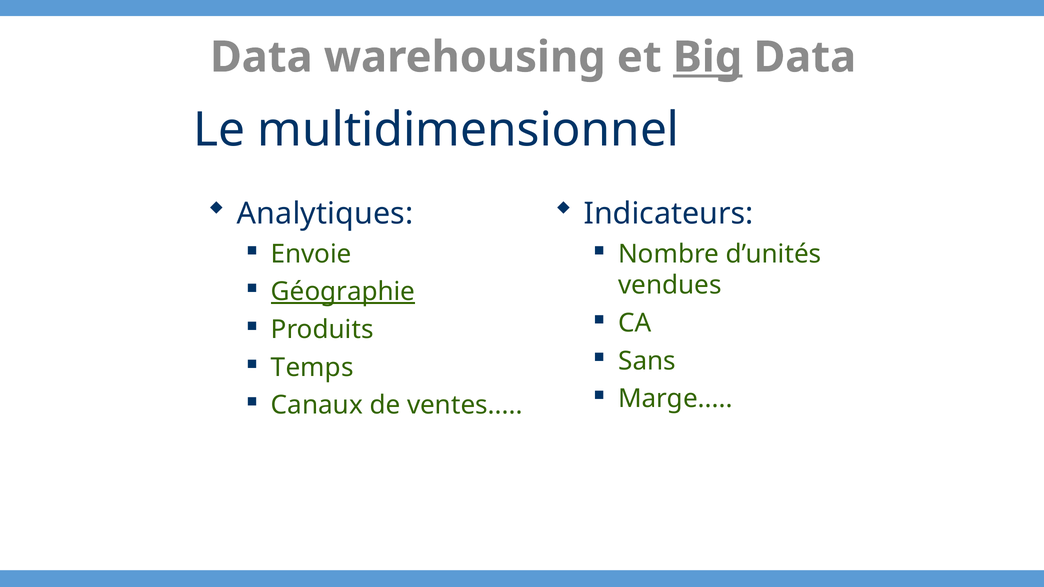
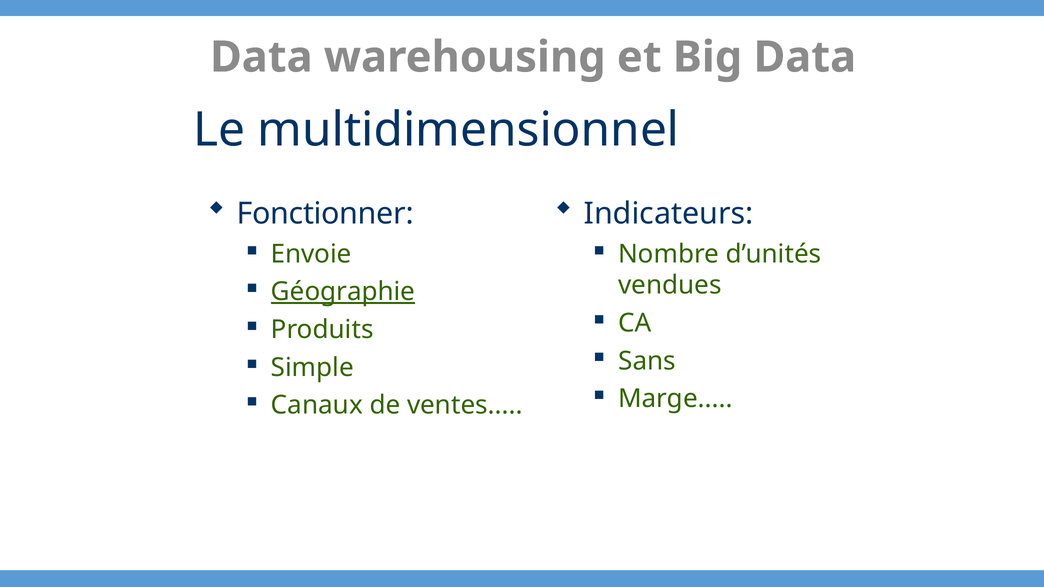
Big underline: present -> none
Analytiques: Analytiques -> Fonctionner
Temps: Temps -> Simple
